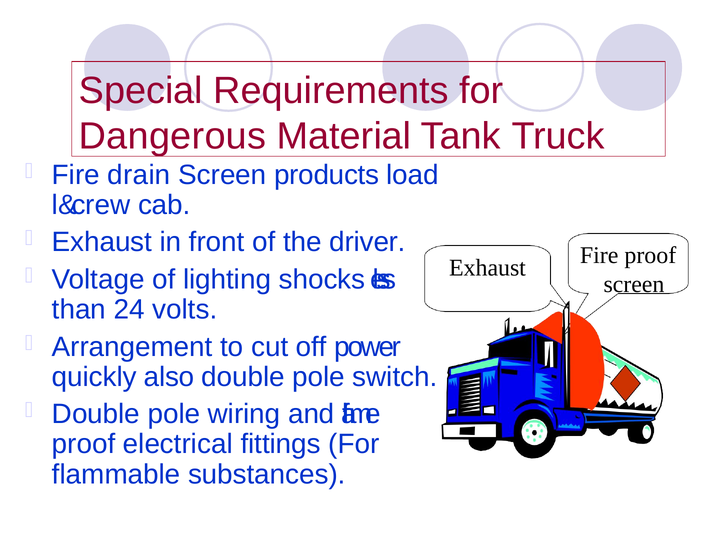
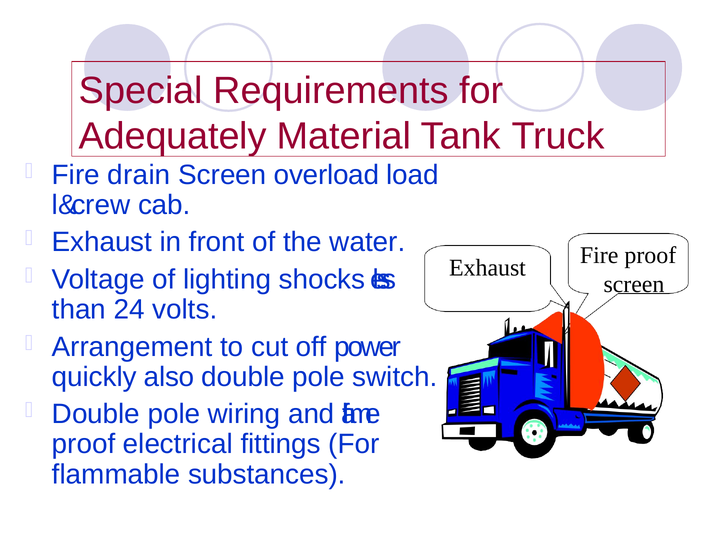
Dangerous: Dangerous -> Adequately
products: products -> overload
driver: driver -> water
